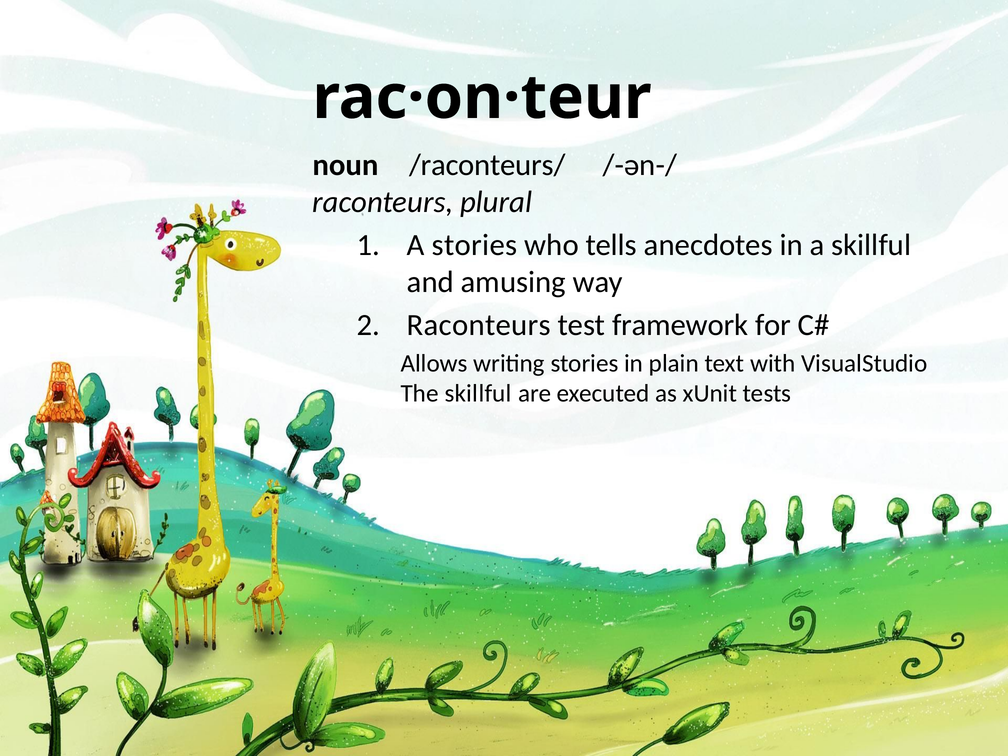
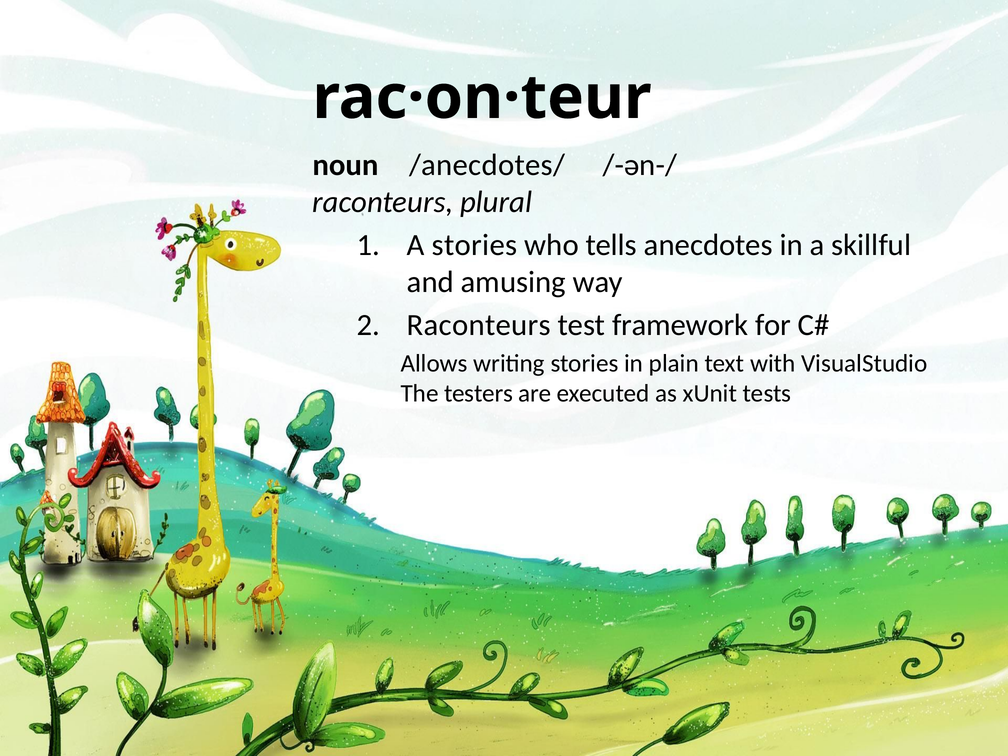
/raconteurs/: /raconteurs/ -> /anecdotes/
The skillful: skillful -> testers
